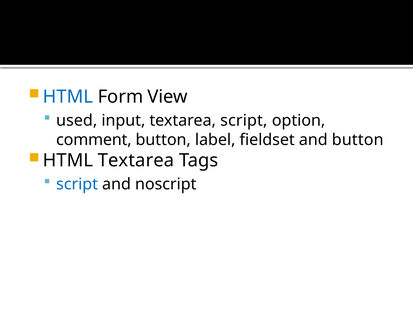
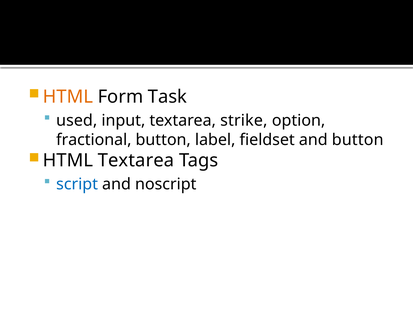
HTML at (68, 97) colour: blue -> orange
View: View -> Task
textarea script: script -> strike
comment: comment -> fractional
